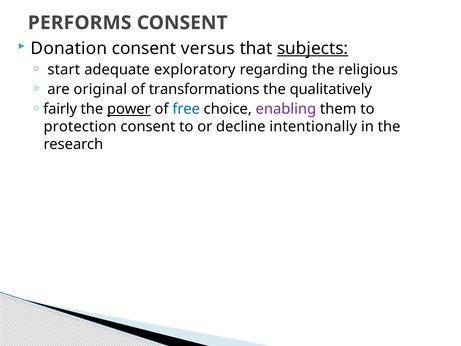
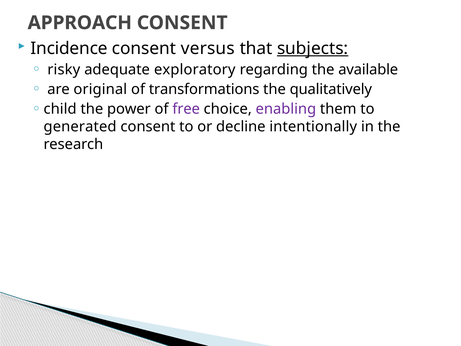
PERFORMS: PERFORMS -> APPROACH
Donation: Donation -> Incidence
start: start -> risky
religious: religious -> available
fairly: fairly -> child
power underline: present -> none
free colour: blue -> purple
protection: protection -> generated
